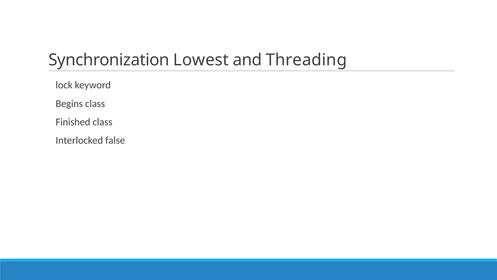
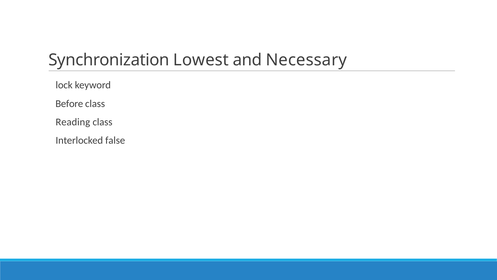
Threading: Threading -> Necessary
Begins: Begins -> Before
Finished: Finished -> Reading
